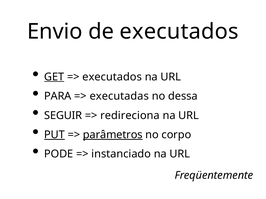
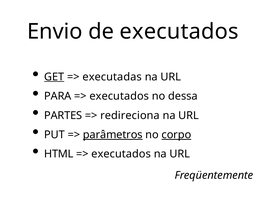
executados at (112, 77): executados -> executadas
executadas at (119, 96): executadas -> executados
SEGUIR: SEGUIR -> PARTES
PUT underline: present -> none
corpo underline: none -> present
PODE: PODE -> HTML
instanciado at (121, 154): instanciado -> executados
